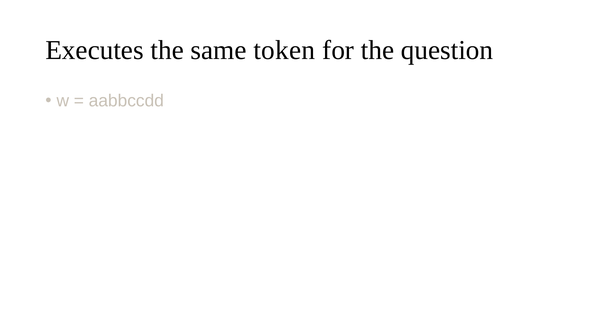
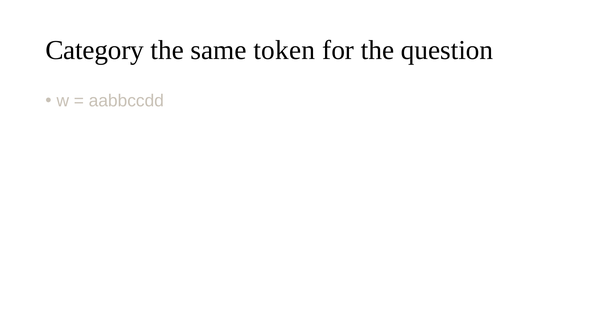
Executes: Executes -> Category
